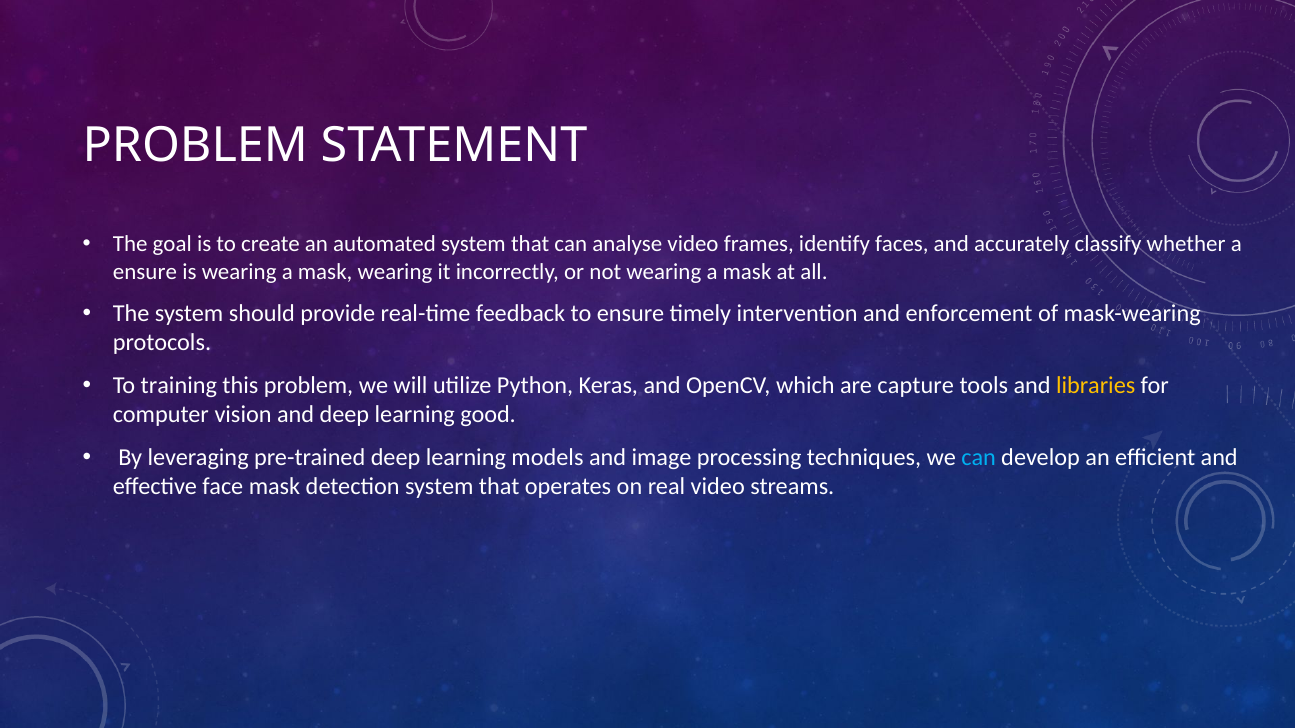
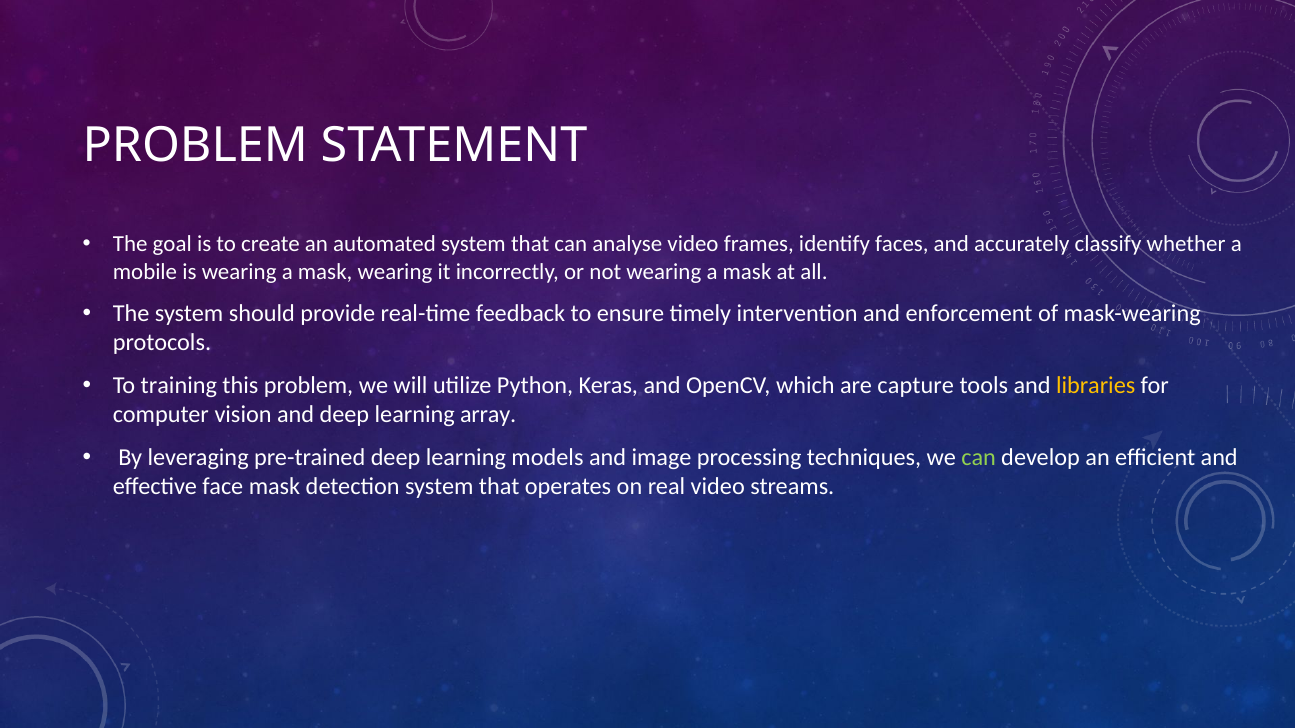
ensure at (145, 272): ensure -> mobile
good: good -> array
can at (979, 458) colour: light blue -> light green
